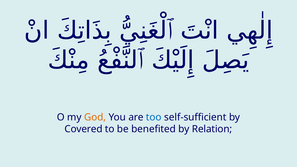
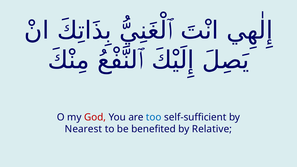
God colour: orange -> red
Covered: Covered -> Nearest
Relation: Relation -> Relative
